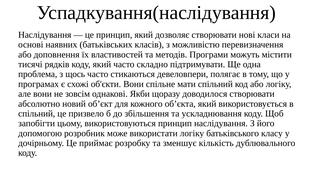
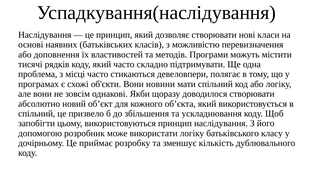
щось: щось -> місці
спільне: спільне -> новини
